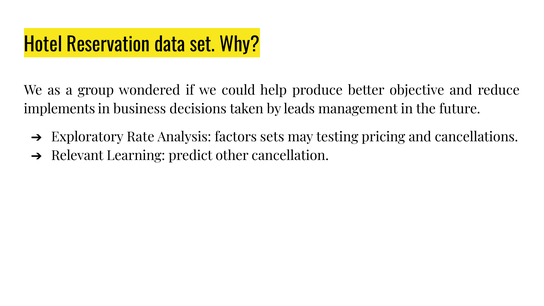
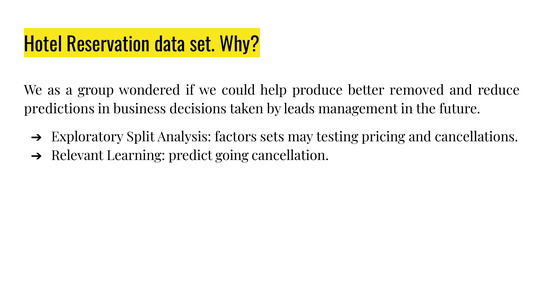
objective: objective -> removed
implements: implements -> predictions
Rate: Rate -> Split
other: other -> going
